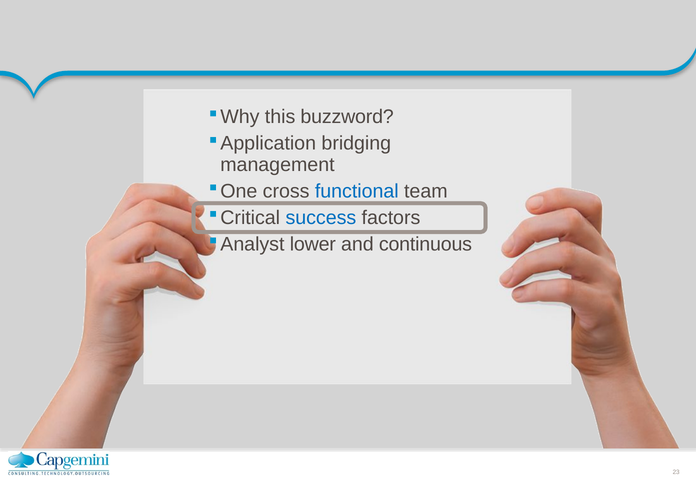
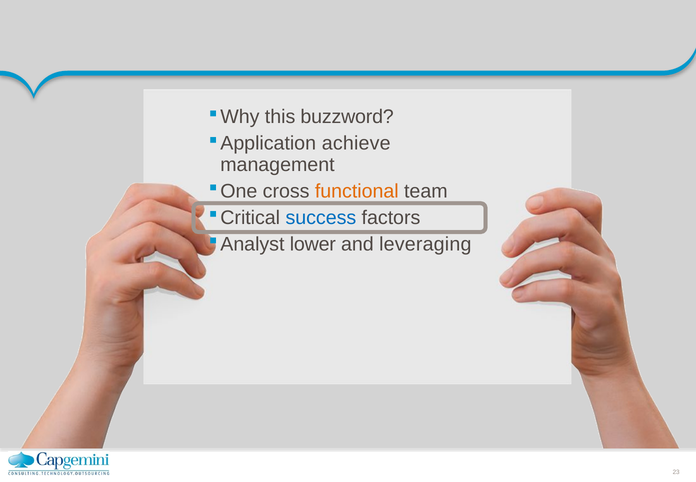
bridging: bridging -> achieve
functional colour: blue -> orange
continuous: continuous -> leveraging
